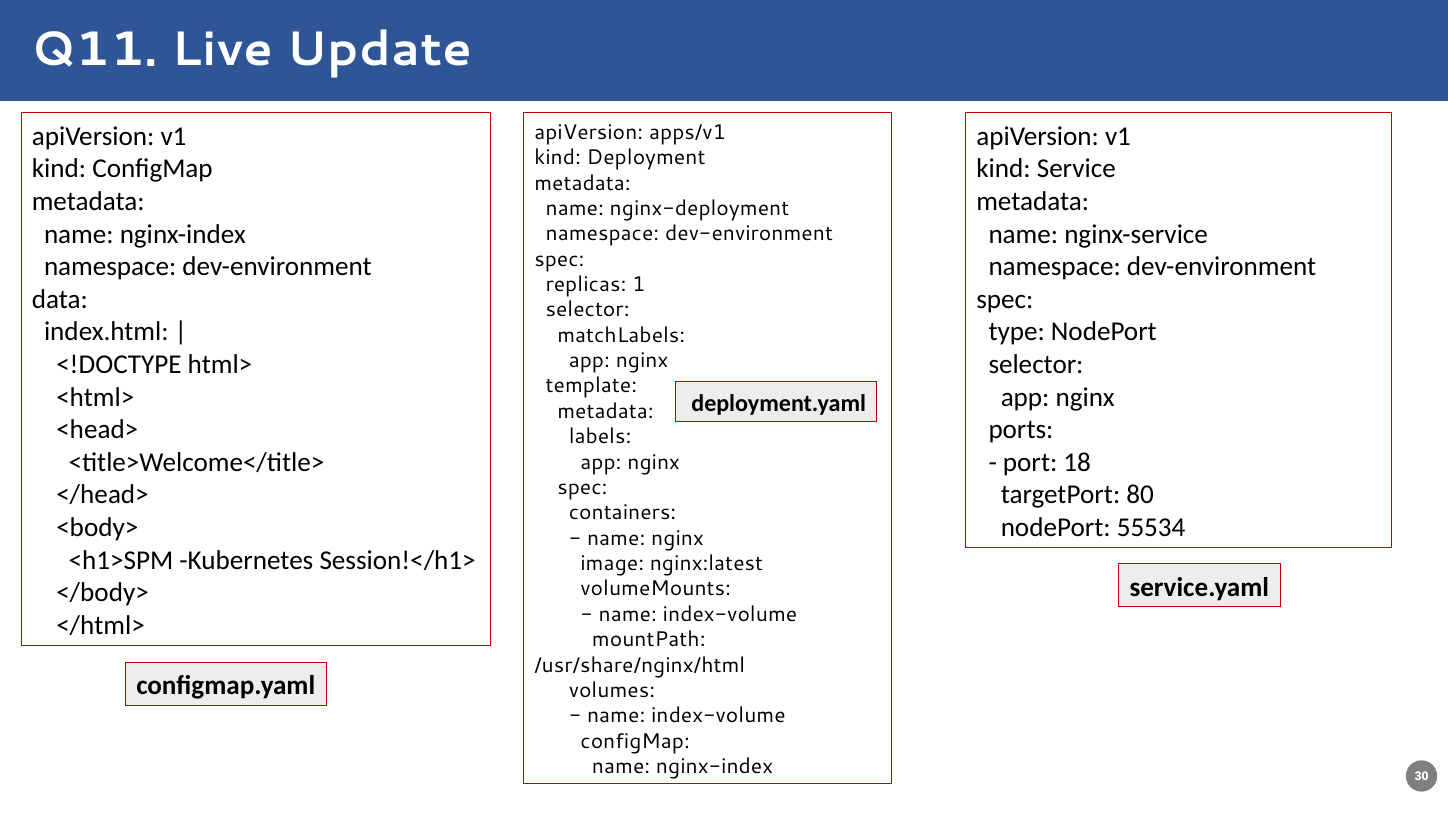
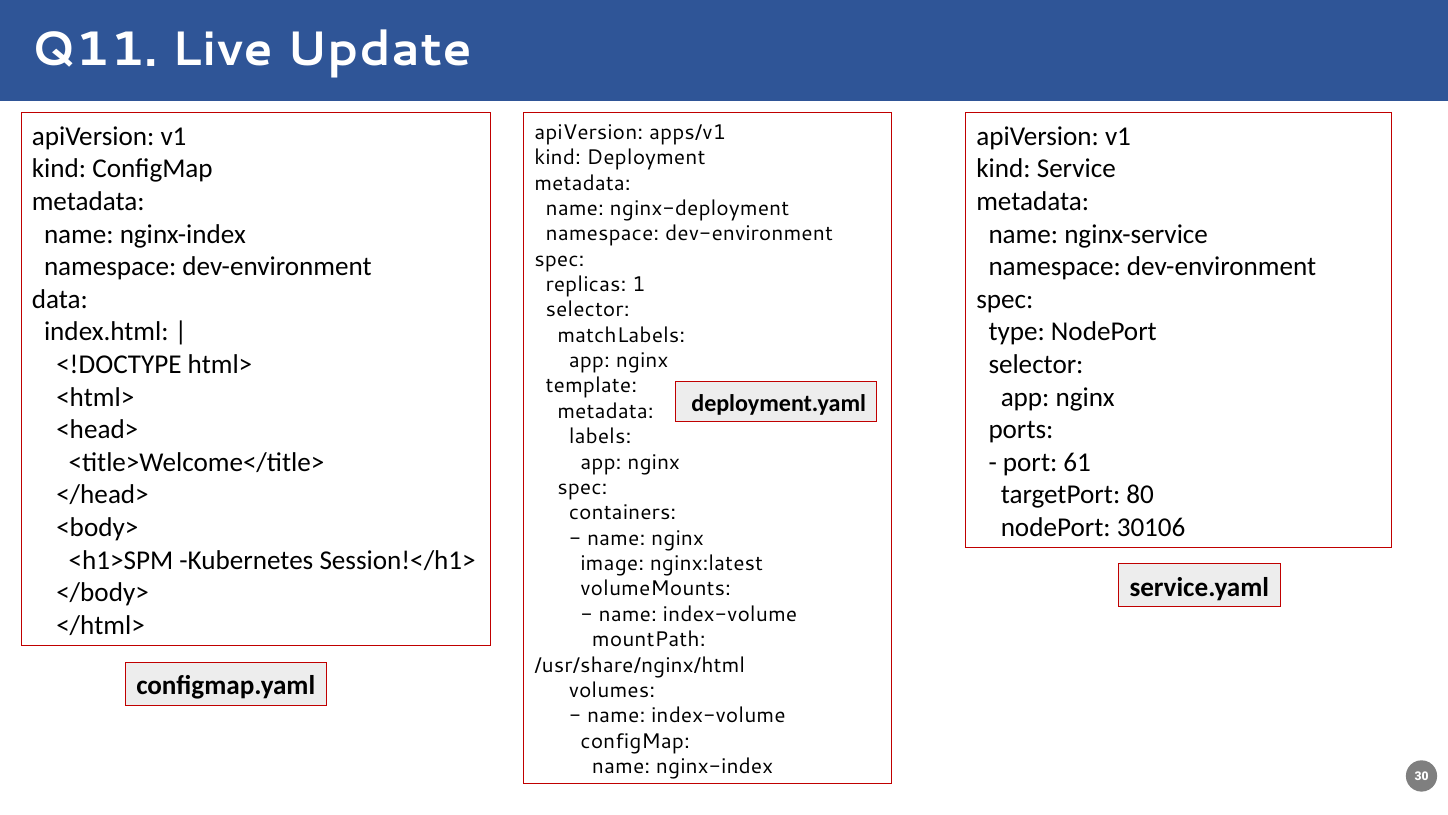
18: 18 -> 61
55534: 55534 -> 30106
